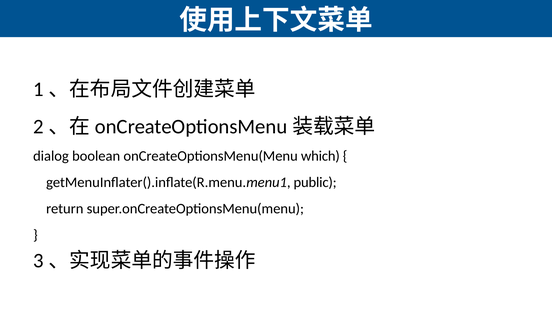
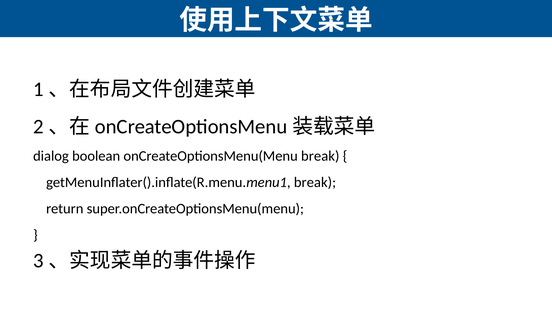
onCreateOptionsMenu(Menu which: which -> break
getMenuInflater().inflate(R.menu.menu1 public: public -> break
